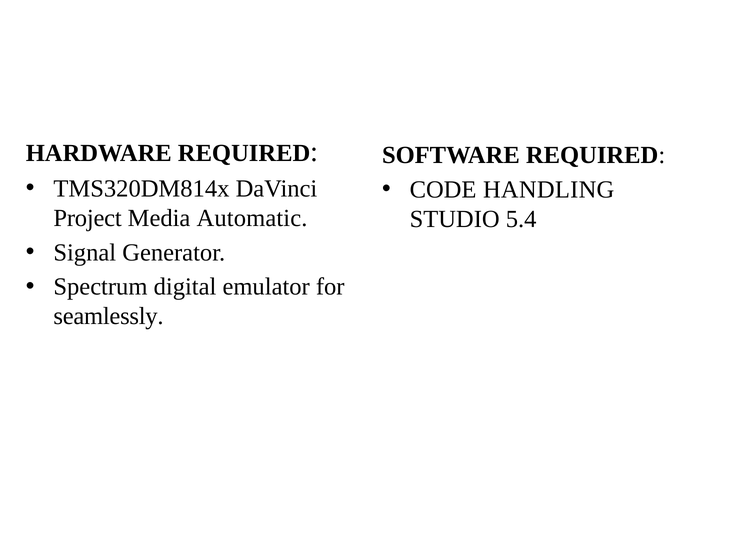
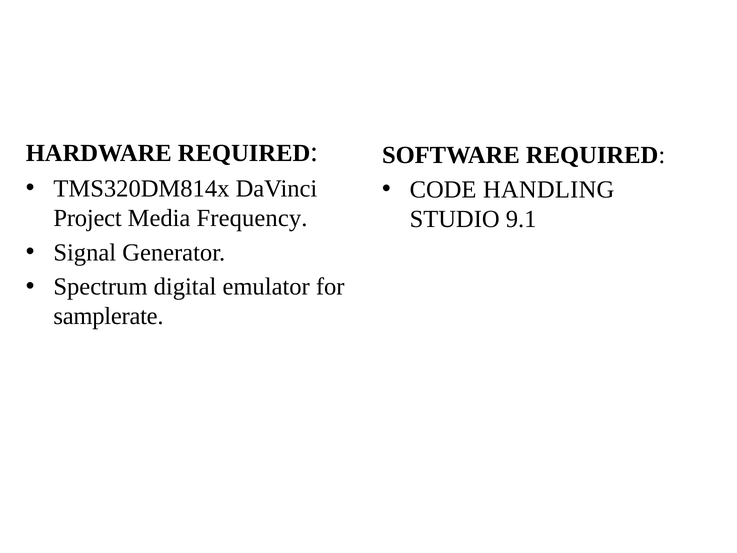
Automatic: Automatic -> Frequency
5.4: 5.4 -> 9.1
seamlessly: seamlessly -> samplerate
